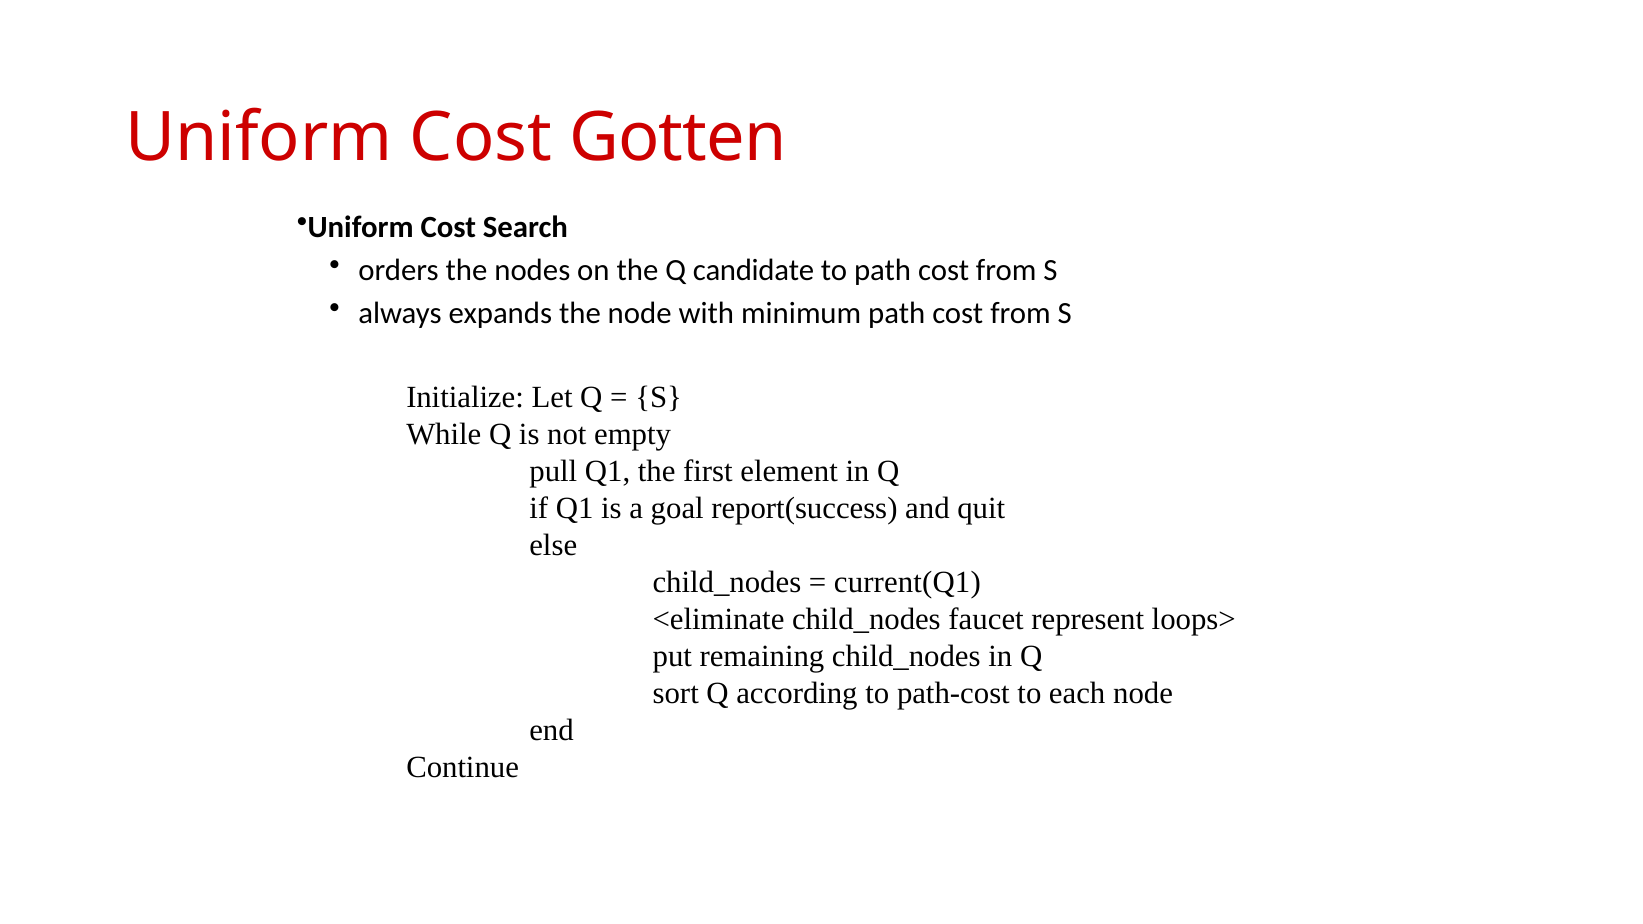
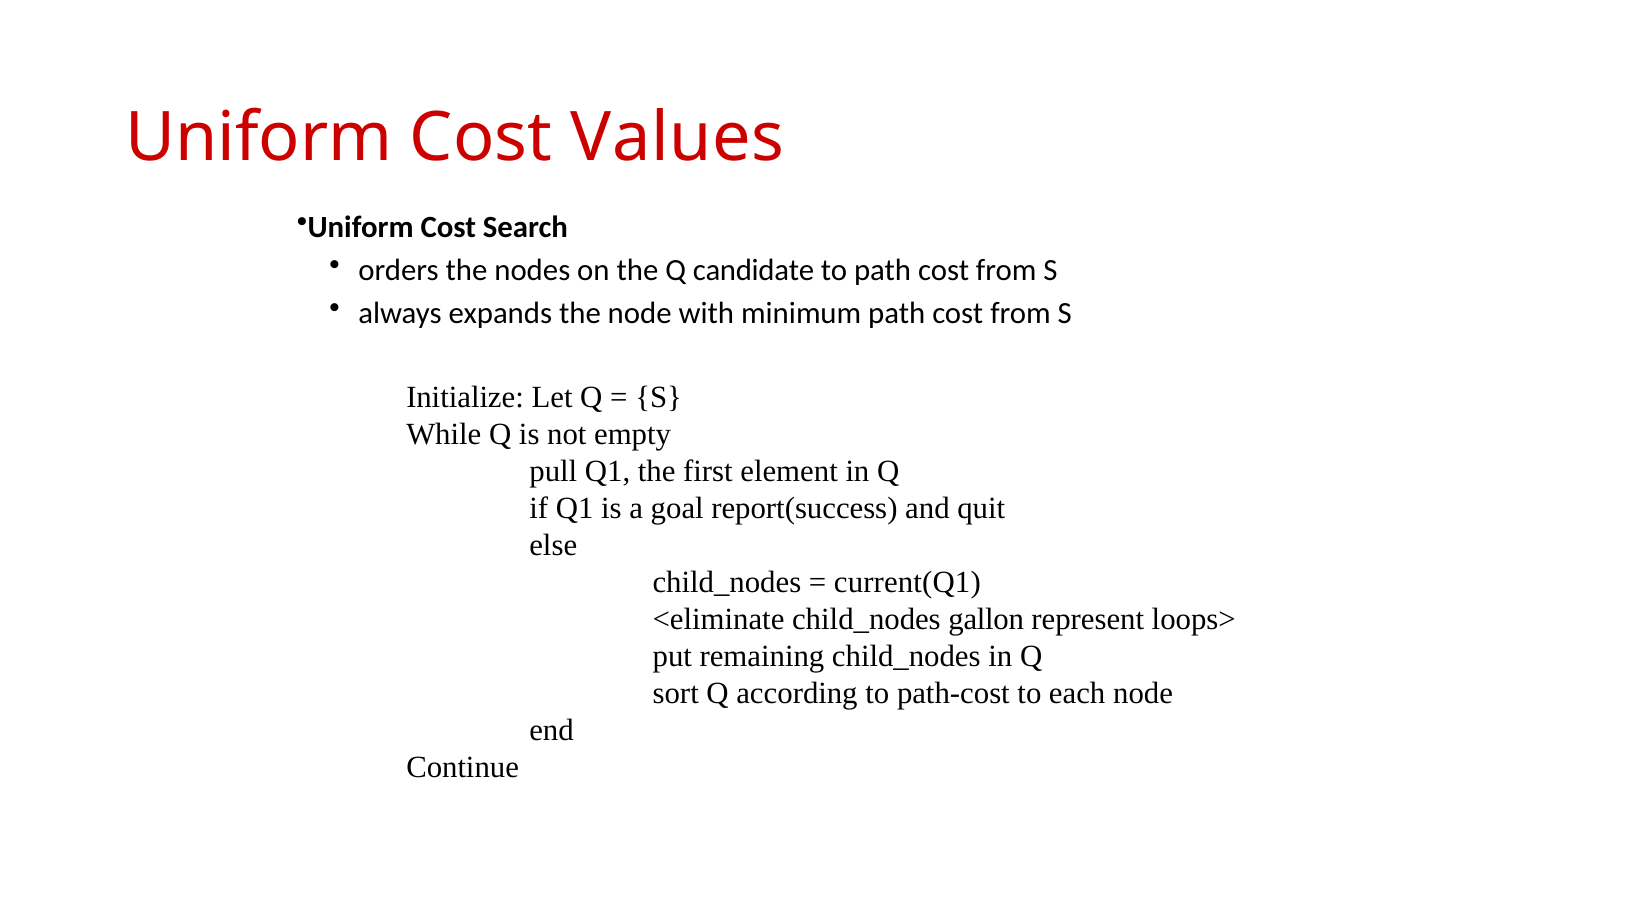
Gotten: Gotten -> Values
faucet: faucet -> gallon
